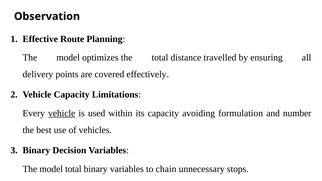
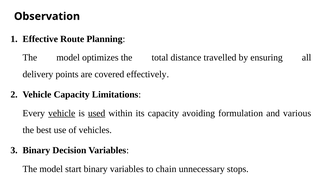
used underline: none -> present
number: number -> various
model total: total -> start
